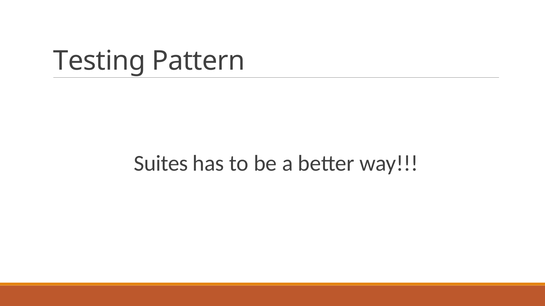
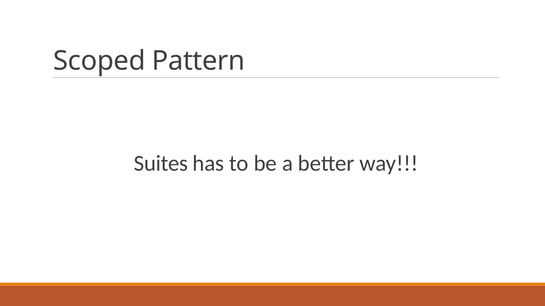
Testing: Testing -> Scoped
